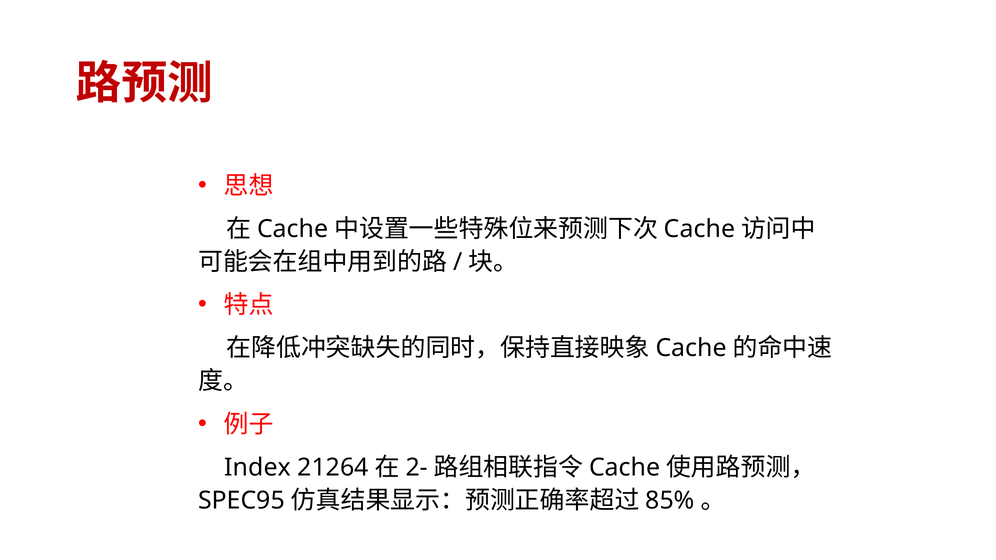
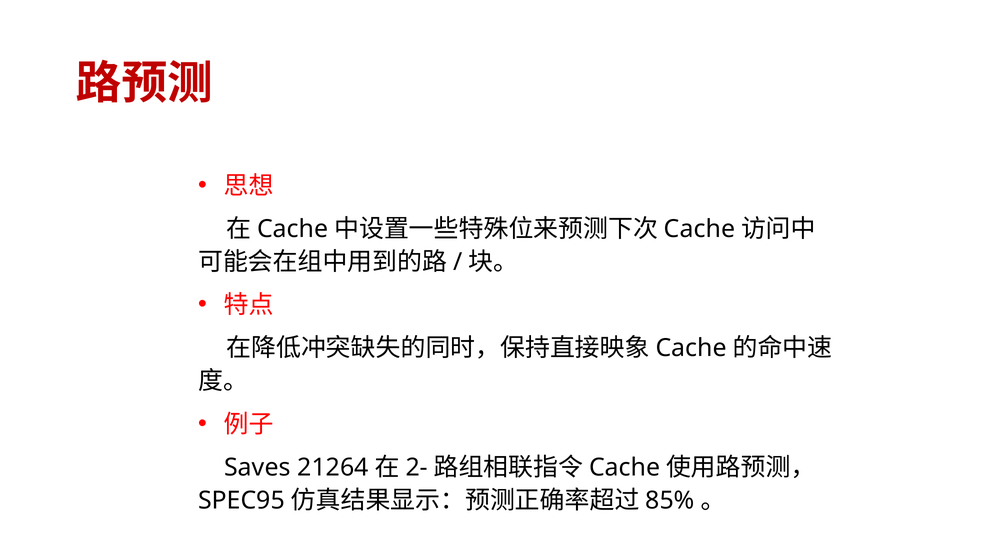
Index: Index -> Saves
